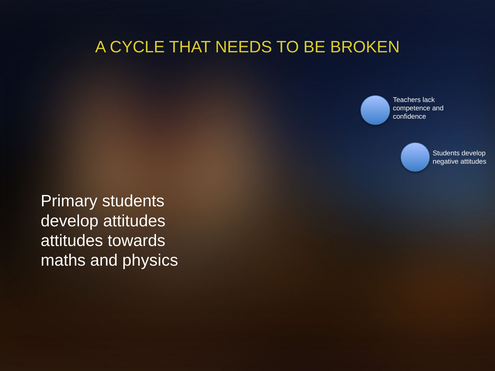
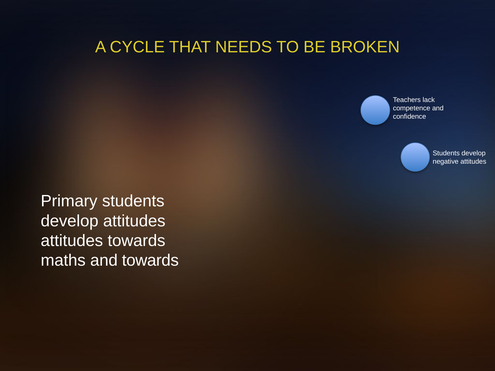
and physics: physics -> towards
